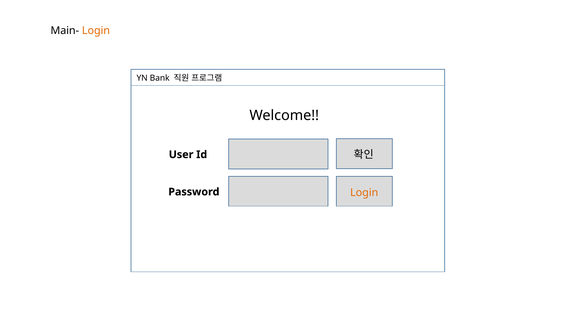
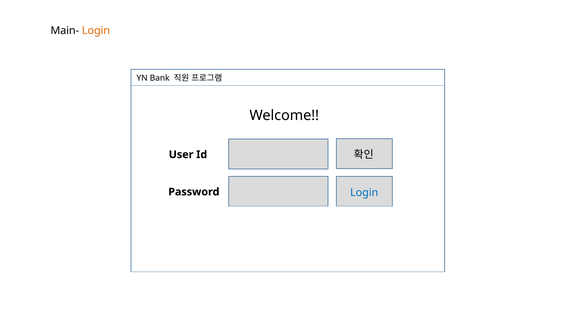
Login at (364, 193) colour: orange -> blue
